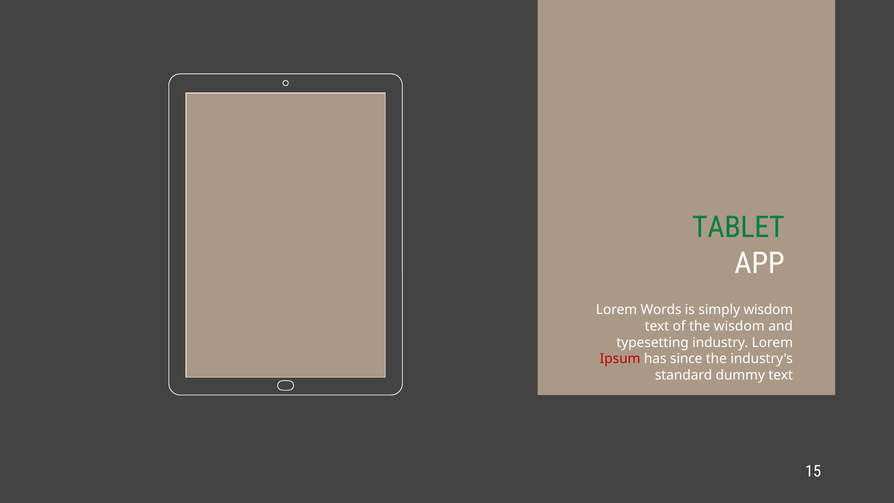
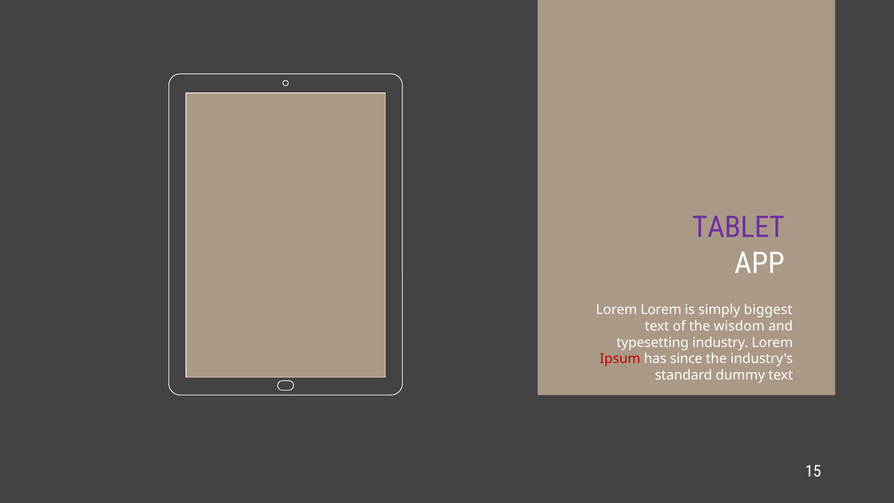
TABLET colour: green -> purple
Lorem Words: Words -> Lorem
simply wisdom: wisdom -> biggest
